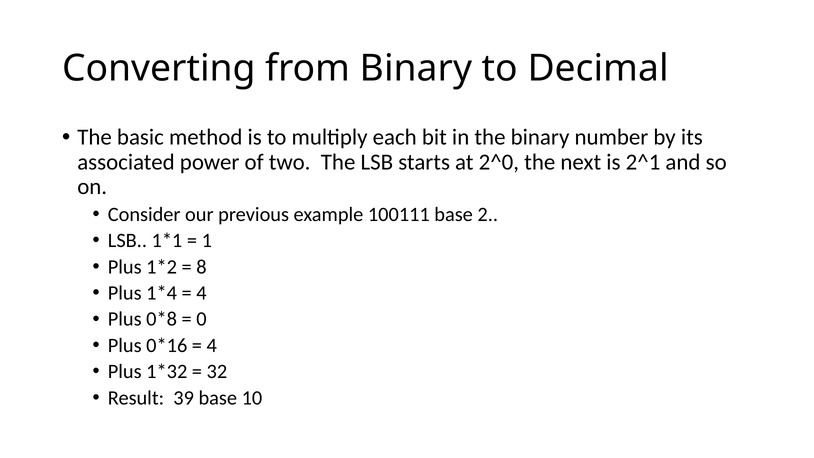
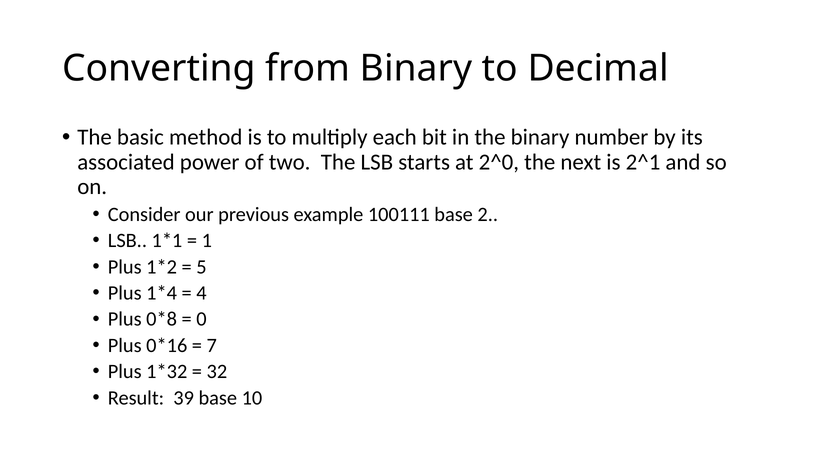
8: 8 -> 5
4 at (212, 345): 4 -> 7
